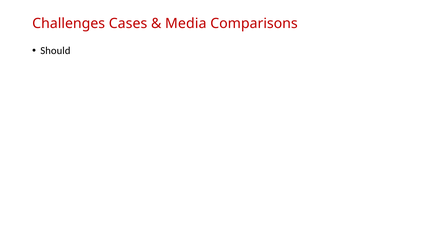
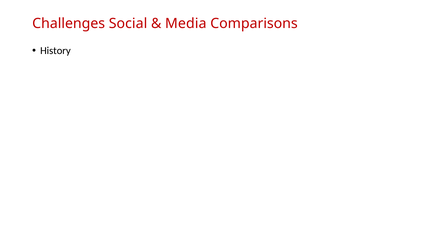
Cases: Cases -> Social
Should: Should -> History
